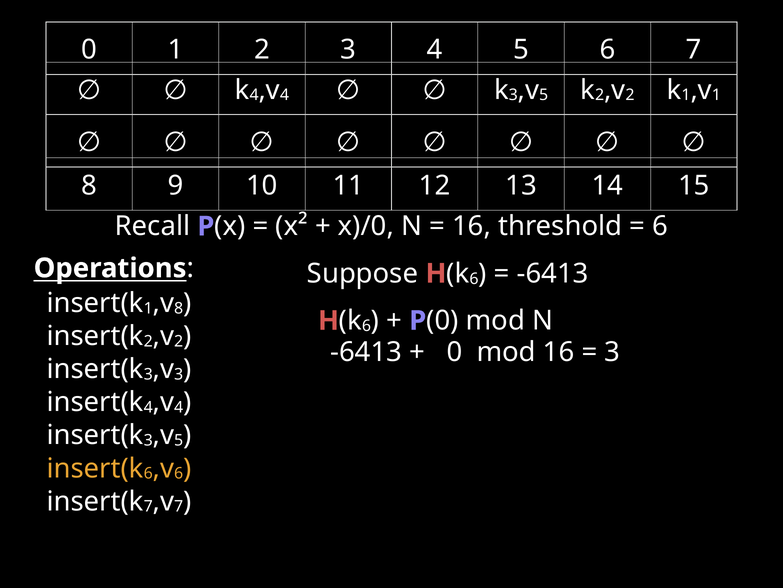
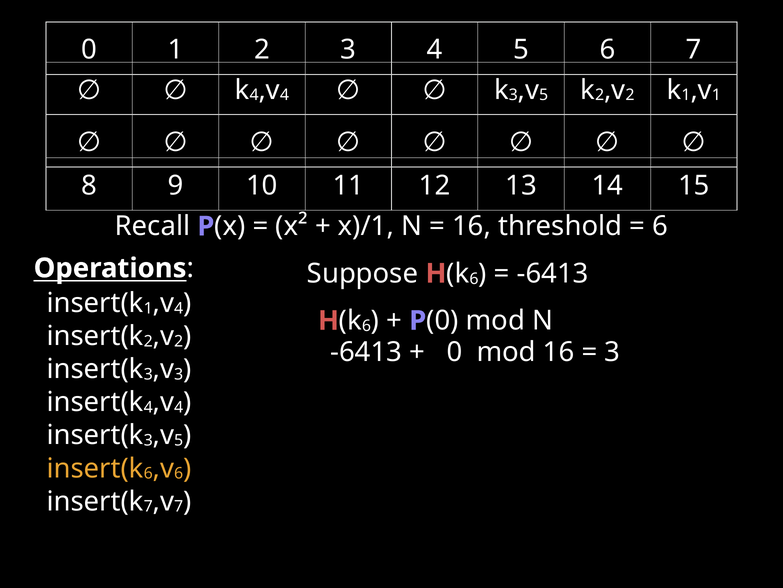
x)/0: x)/0 -> x)/1
8 at (179, 308): 8 -> 4
